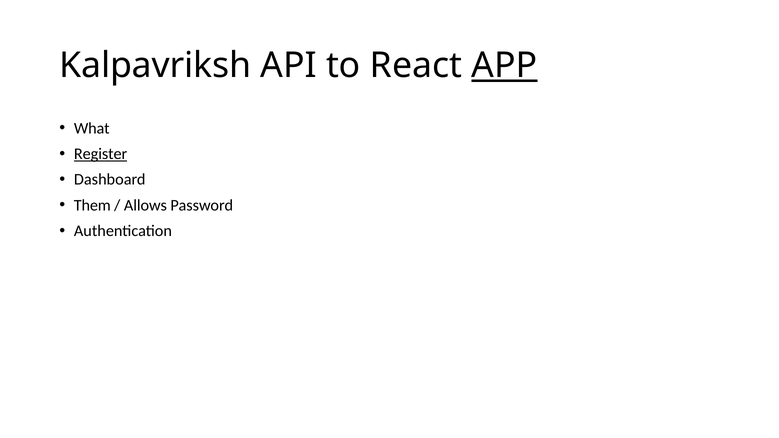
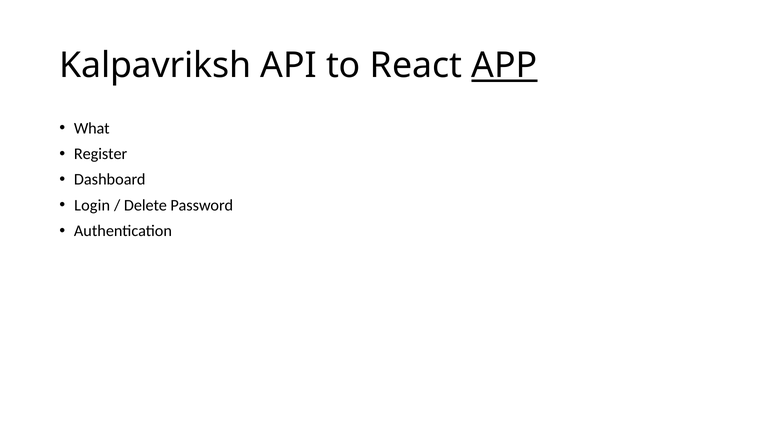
Register underline: present -> none
Them: Them -> Login
Allows: Allows -> Delete
